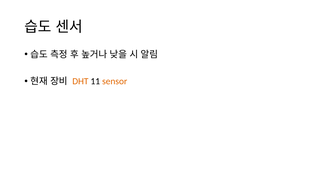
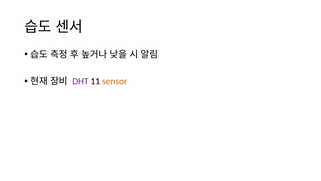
DHT colour: orange -> purple
